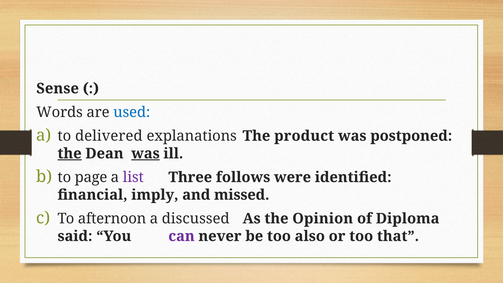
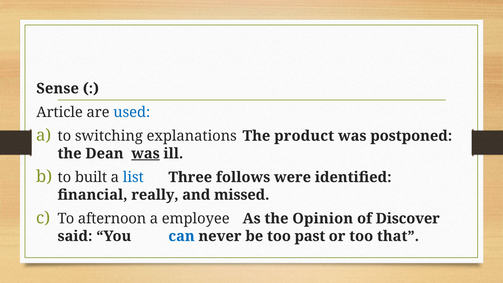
Words: Words -> Article
delivered: delivered -> switching
the at (70, 153) underline: present -> none
page: page -> built
list colour: purple -> blue
imply: imply -> really
discussed: discussed -> employee
Diploma: Diploma -> Discover
can colour: purple -> blue
also: also -> past
